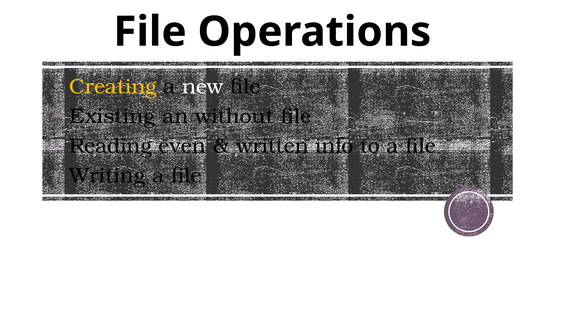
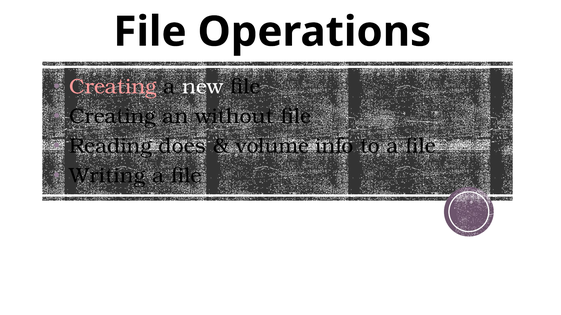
Creating at (113, 87) colour: yellow -> pink
Existing at (112, 117): Existing -> Creating
even: even -> does
written: written -> volume
